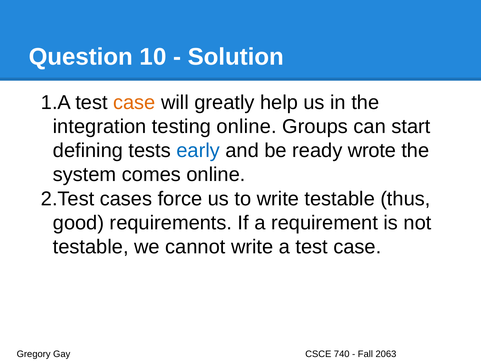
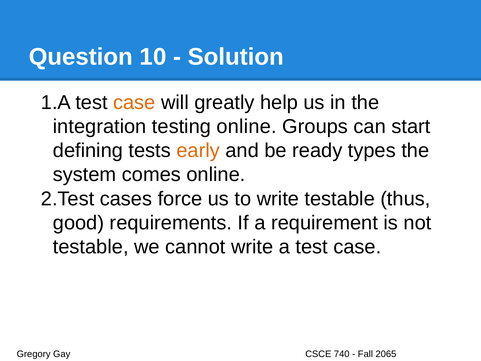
early colour: blue -> orange
wrote: wrote -> types
2063: 2063 -> 2065
